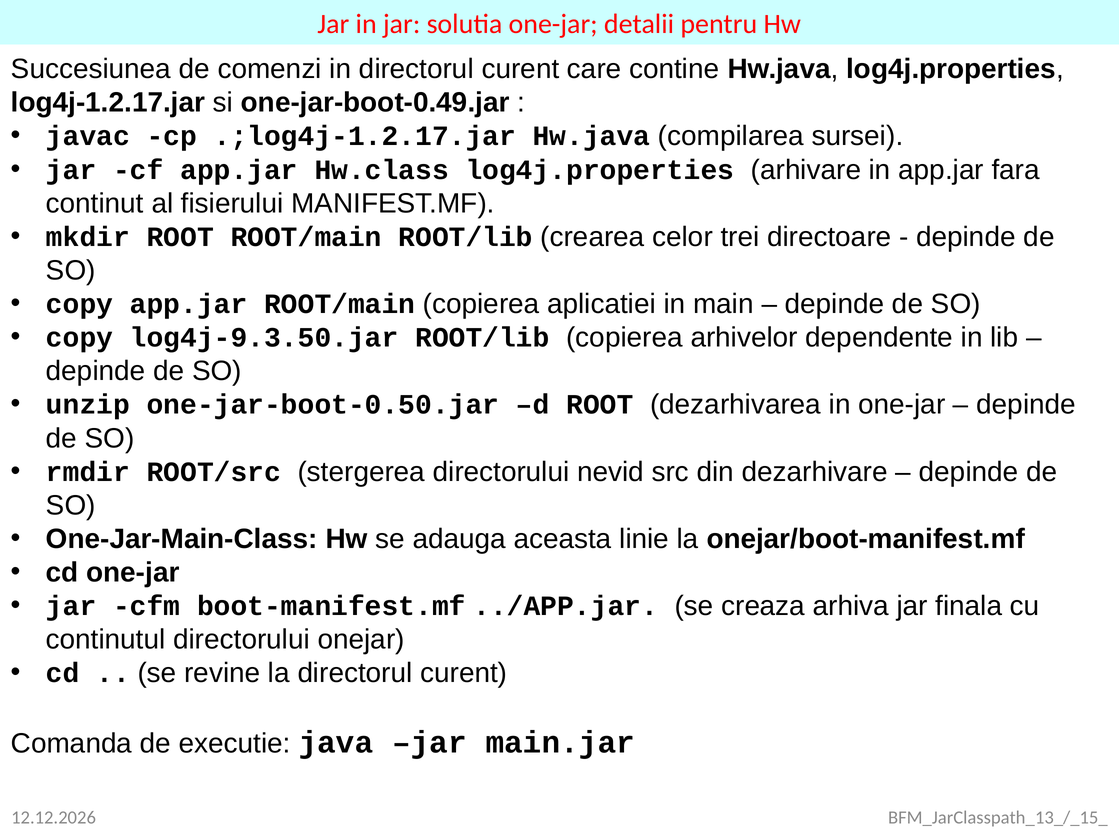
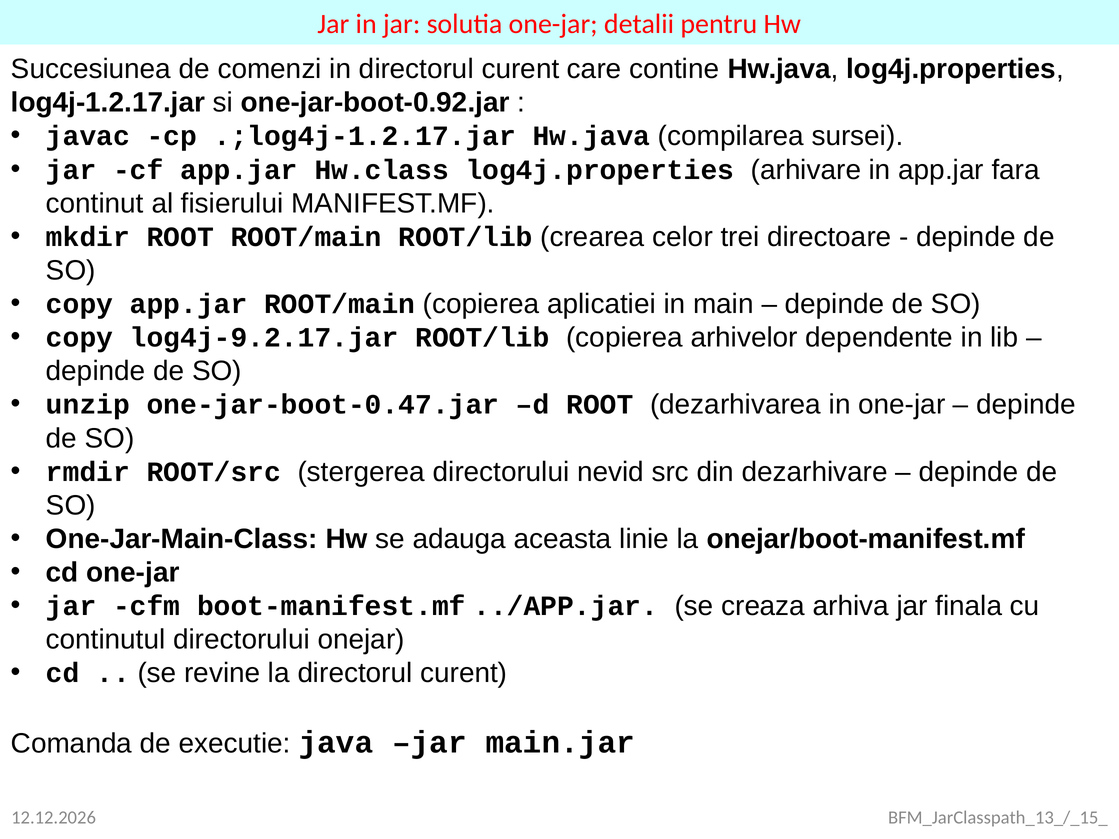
one-jar-boot-0.49.jar: one-jar-boot-0.49.jar -> one-jar-boot-0.92.jar
log4j-9.3.50.jar: log4j-9.3.50.jar -> log4j-9.2.17.jar
one-jar-boot-0.50.jar: one-jar-boot-0.50.jar -> one-jar-boot-0.47.jar
